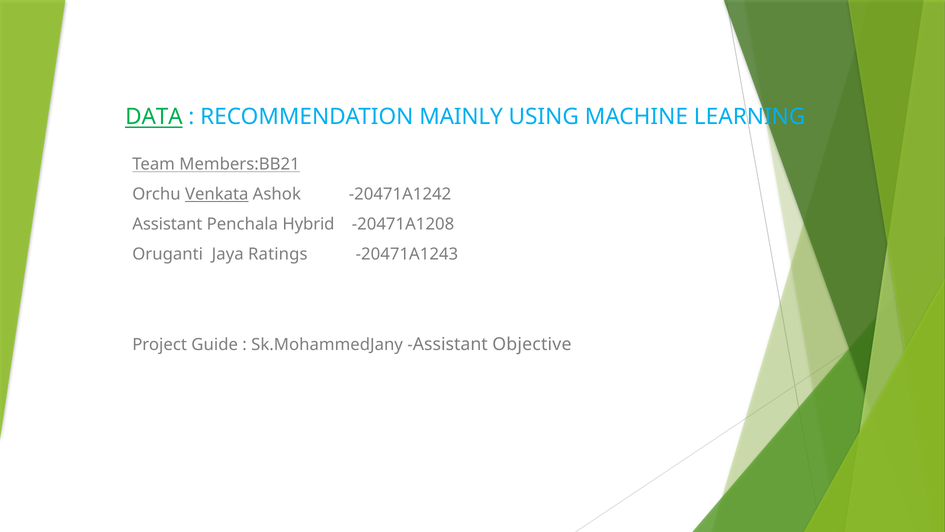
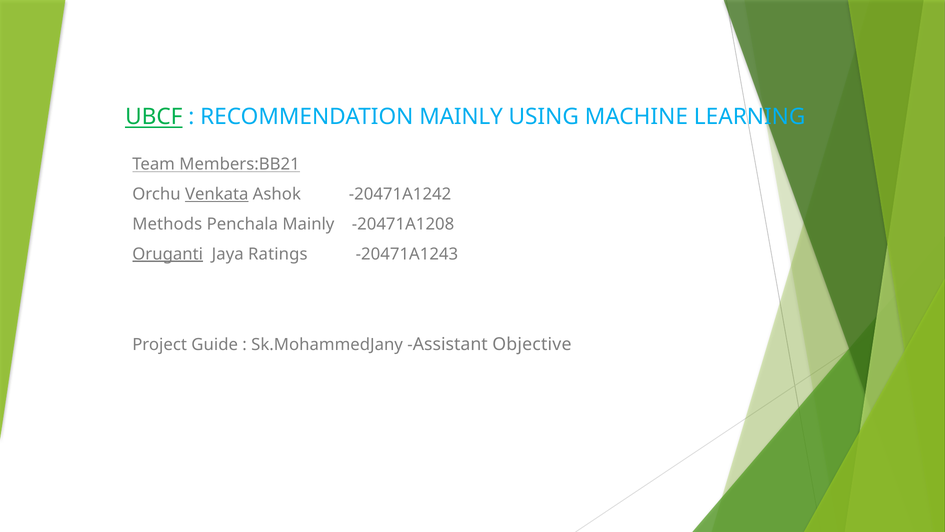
DATA: DATA -> UBCF
Assistant at (167, 224): Assistant -> Methods
Penchala Hybrid: Hybrid -> Mainly
Oruganti underline: none -> present
